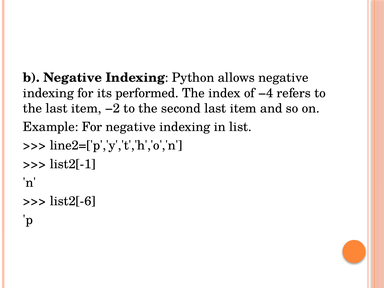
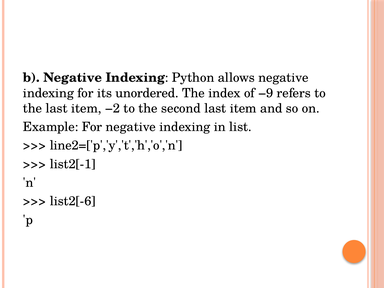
performed: performed -> unordered
−4: −4 -> −9
